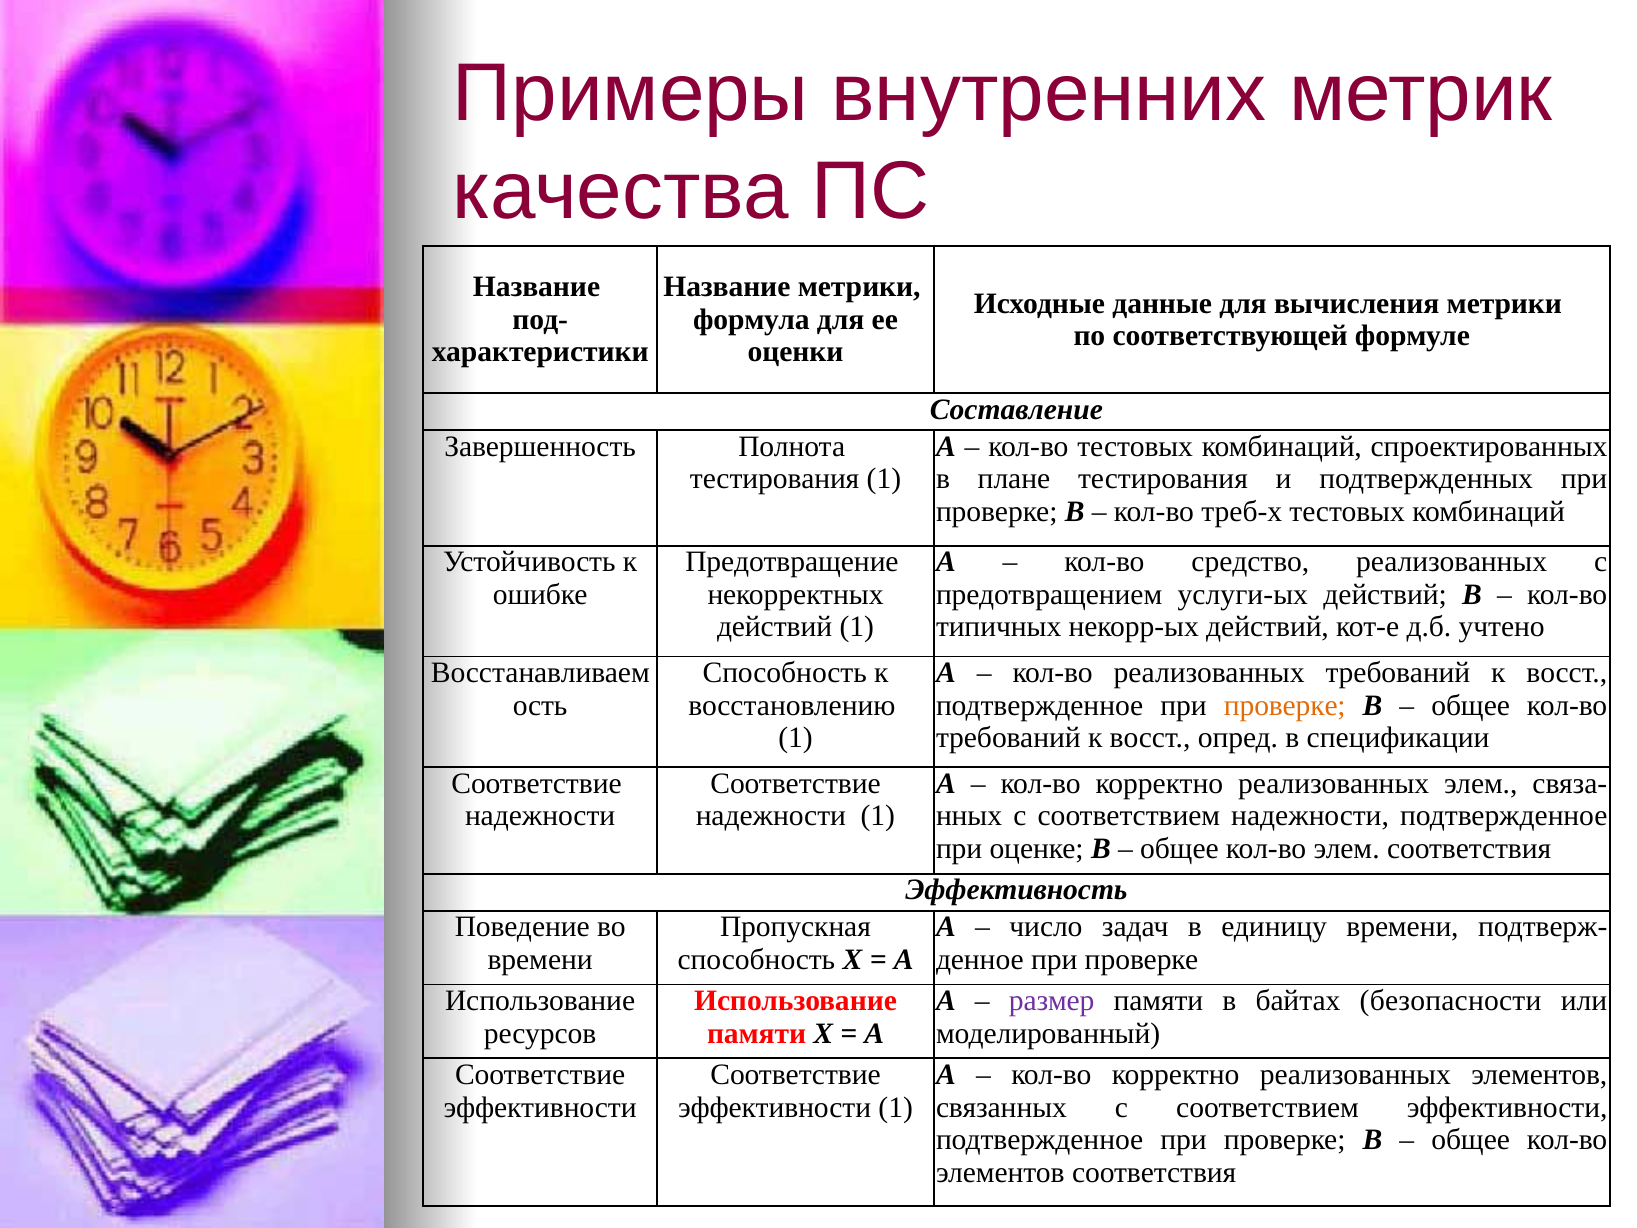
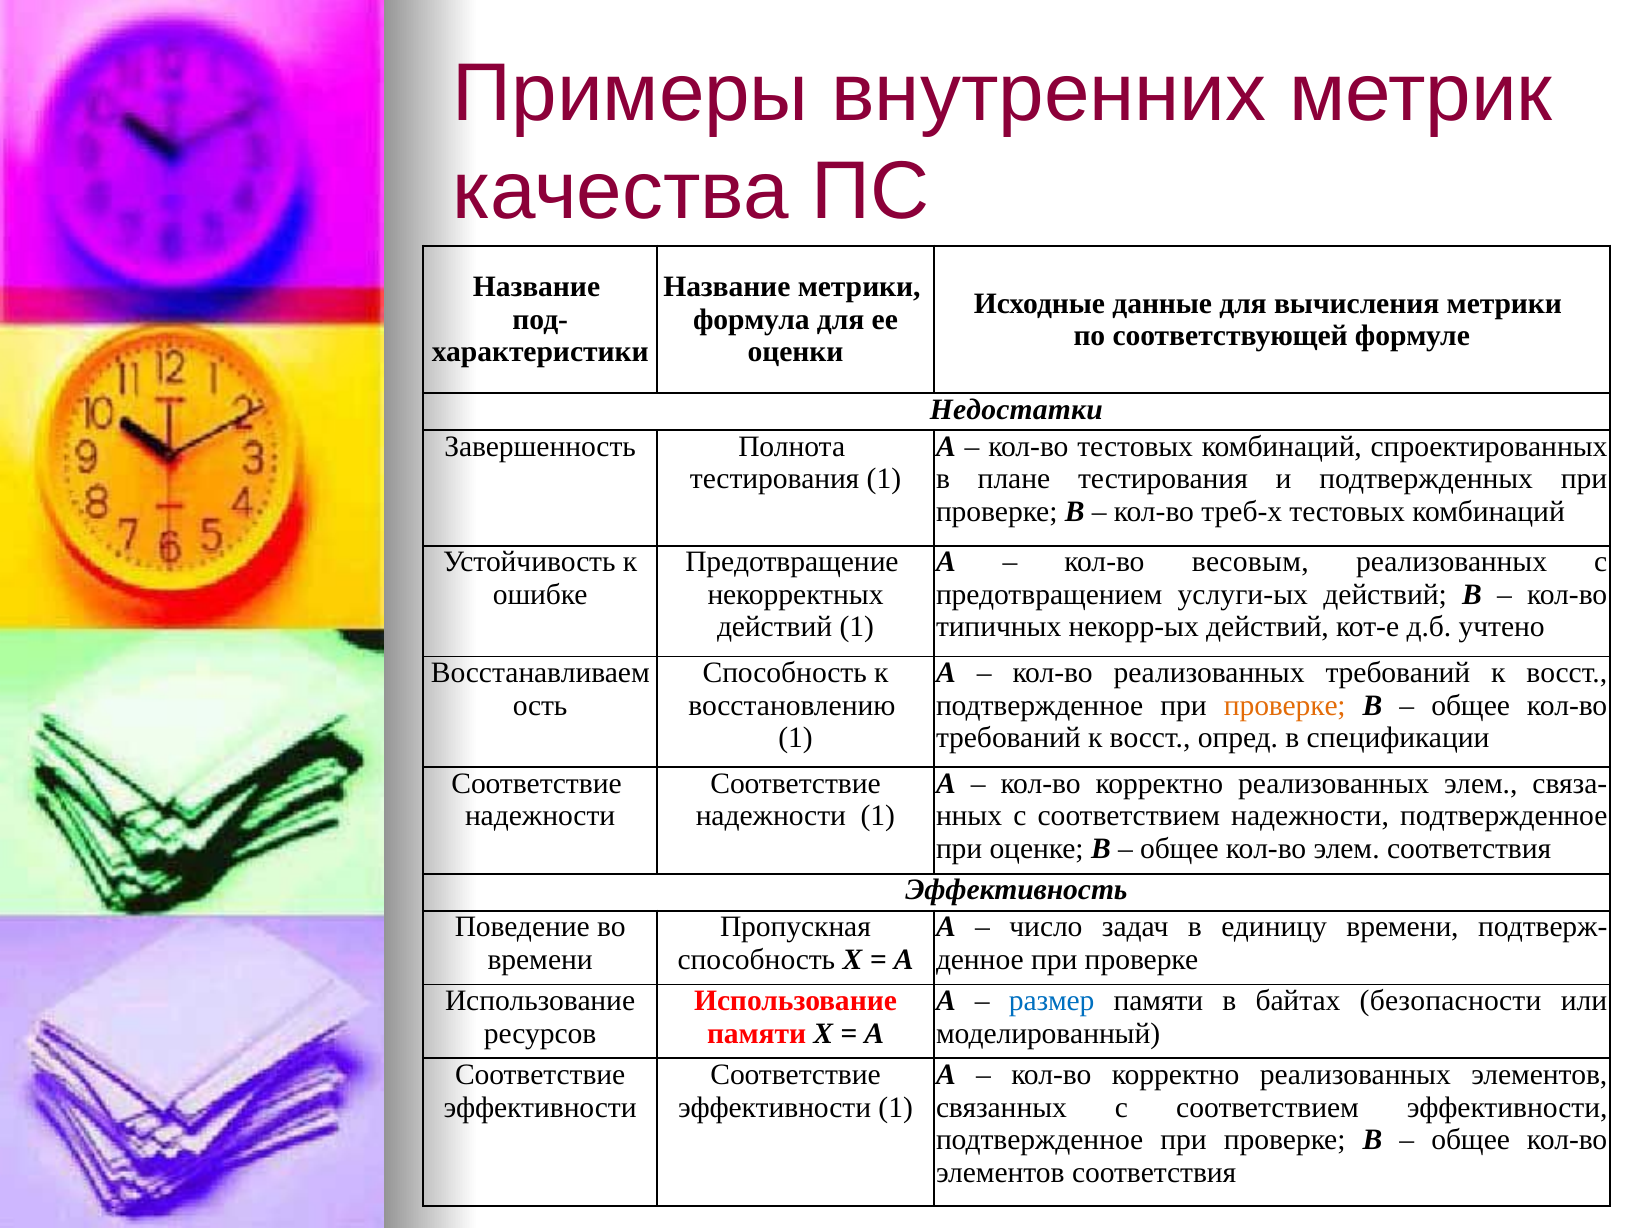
Составление: Составление -> Недостатки
средство: средство -> весовым
размер colour: purple -> blue
